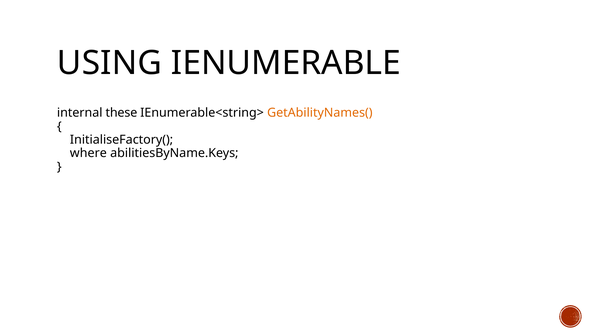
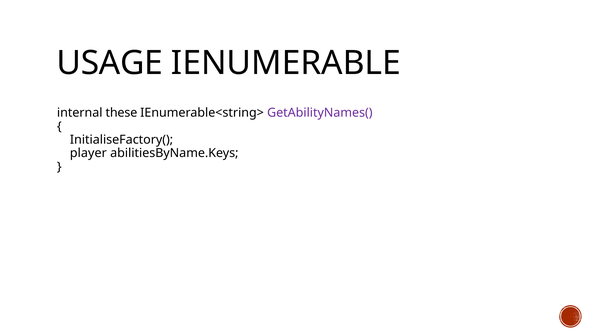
USING: USING -> USAGE
GetAbilityNames( colour: orange -> purple
where: where -> player
